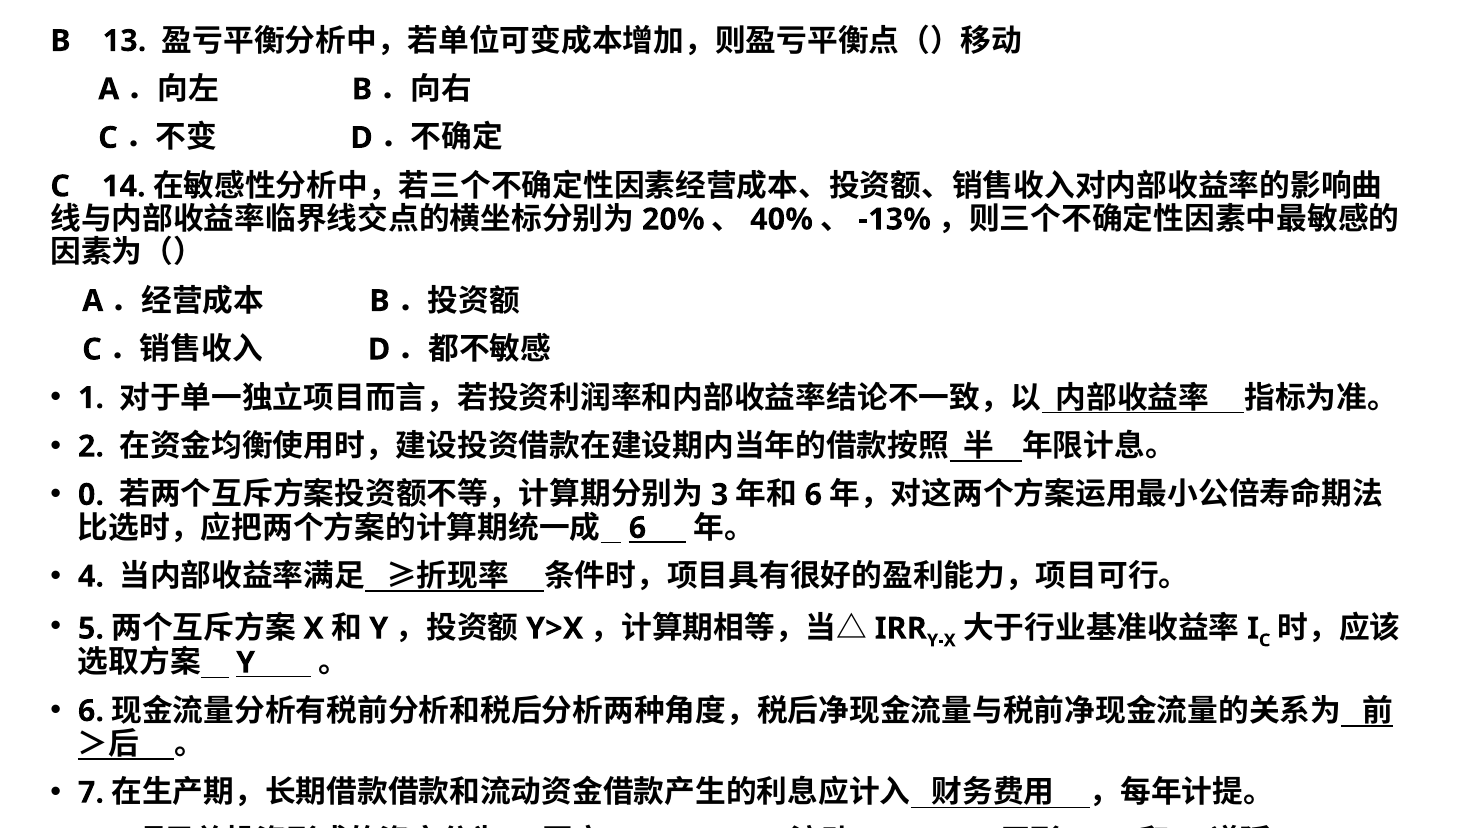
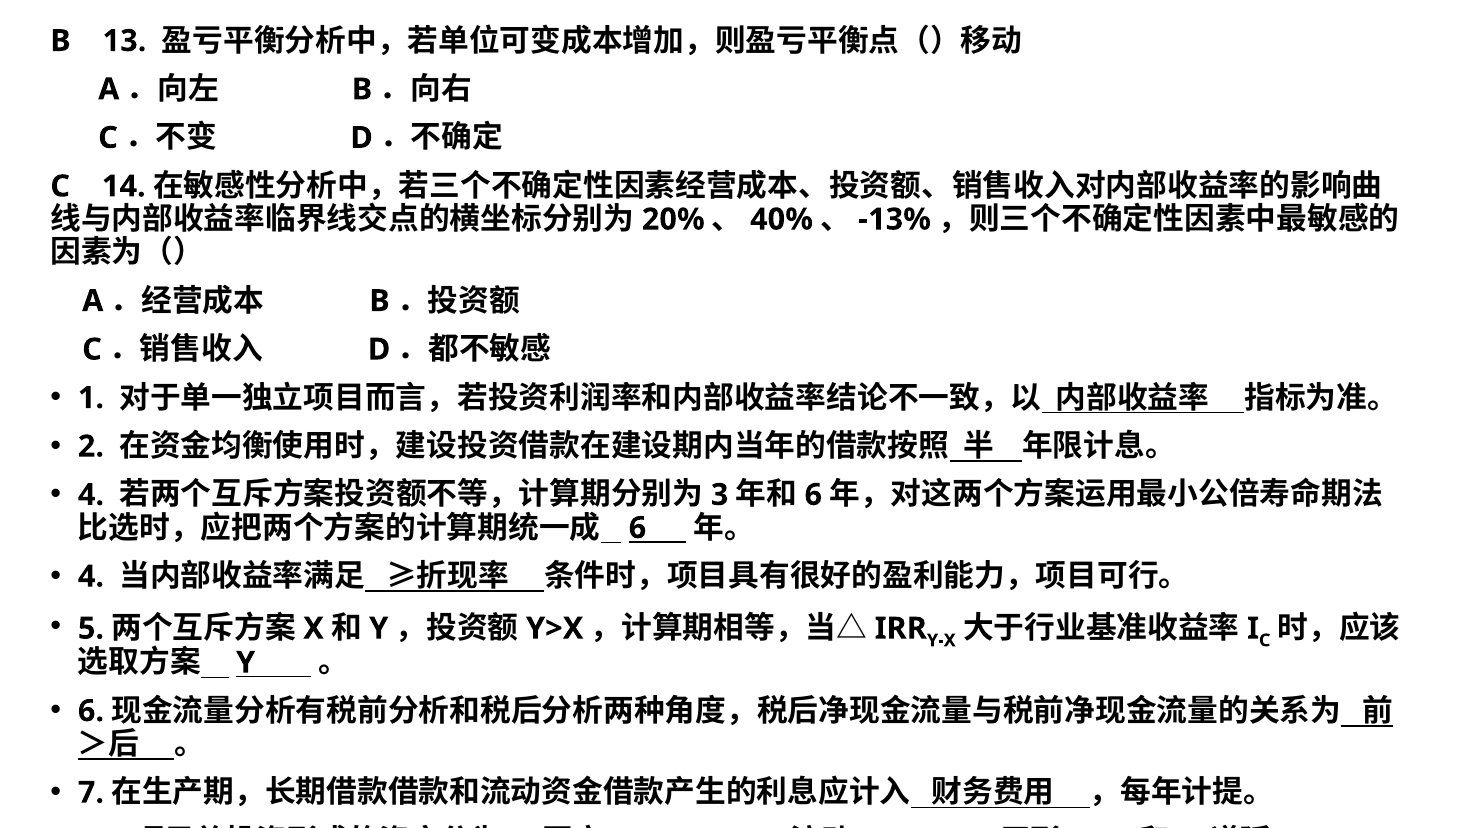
0 at (91, 495): 0 -> 4
